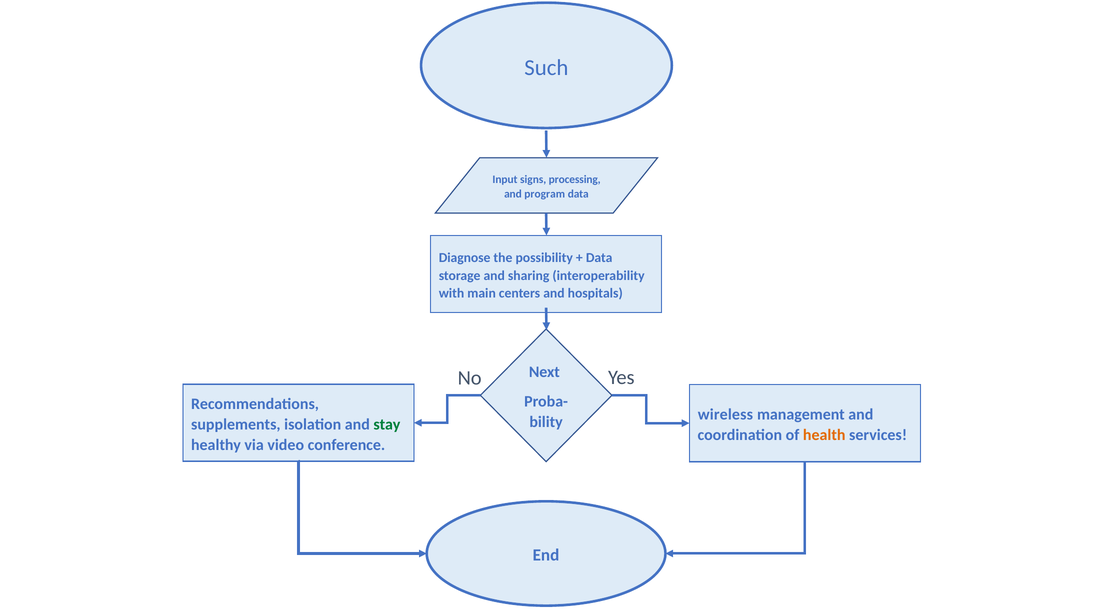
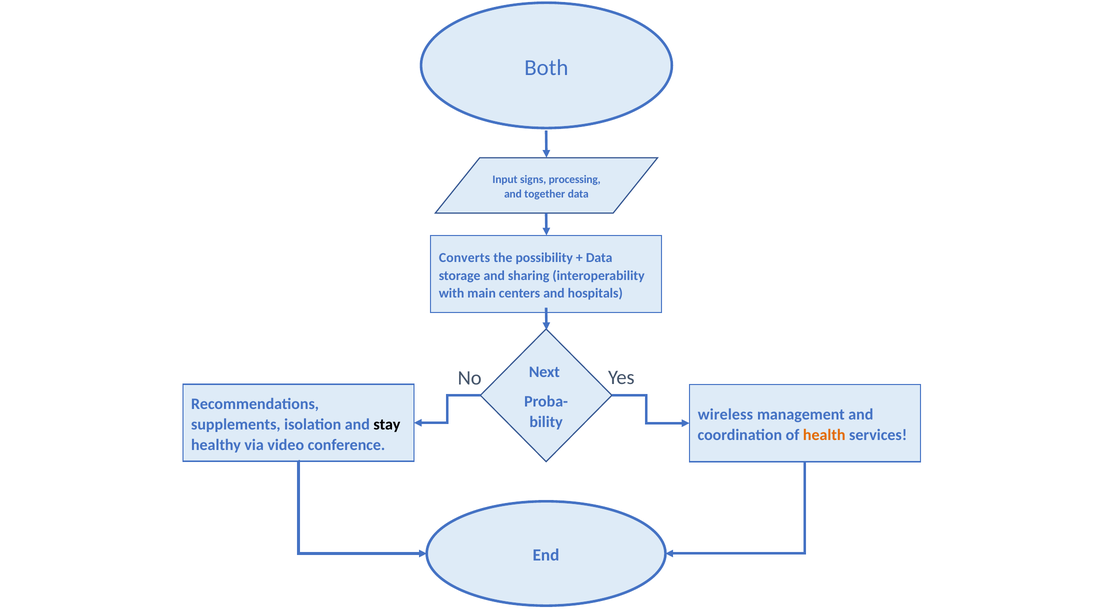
Such: Such -> Both
program: program -> together
Diagnose: Diagnose -> Converts
stay colour: green -> black
